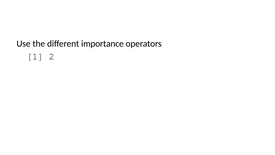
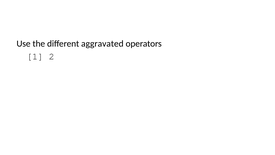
importance: importance -> aggravated
